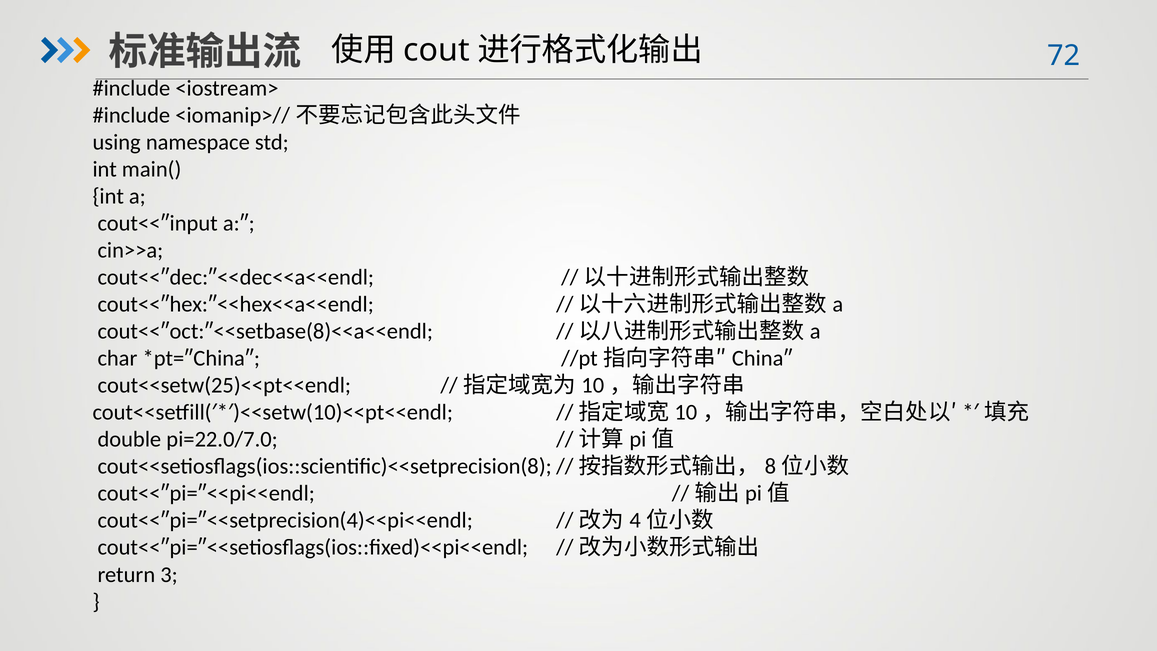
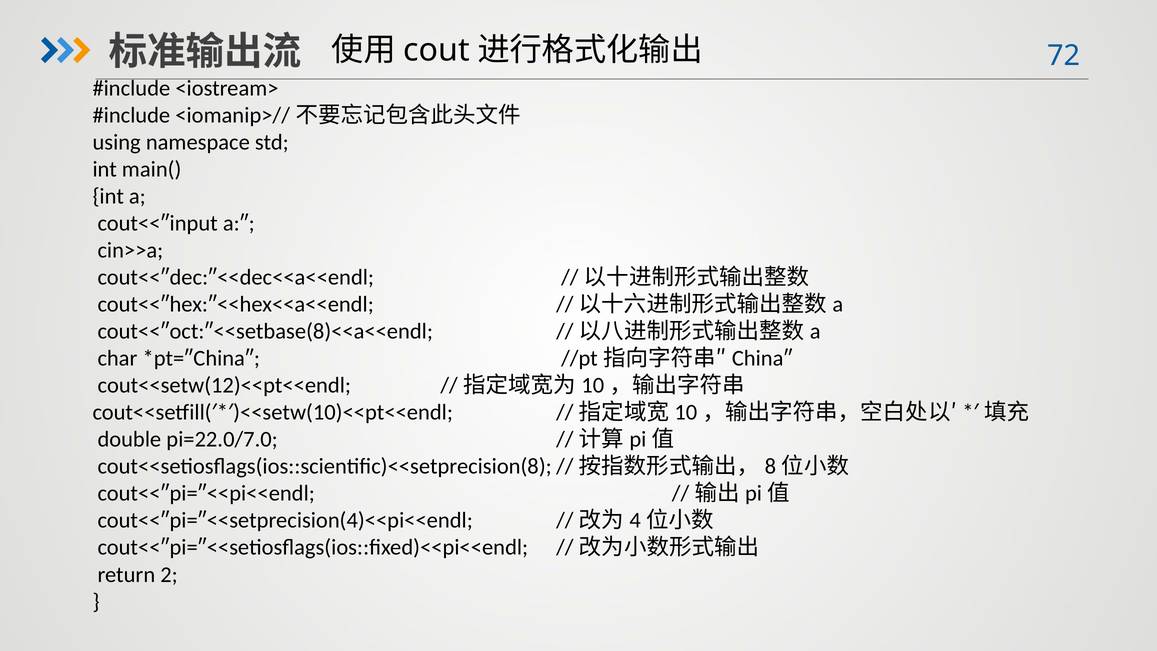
cout<<setw(25)<<pt<<endl: cout<<setw(25)<<pt<<endl -> cout<<setw(12)<<pt<<endl
3: 3 -> 2
